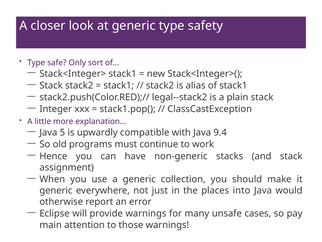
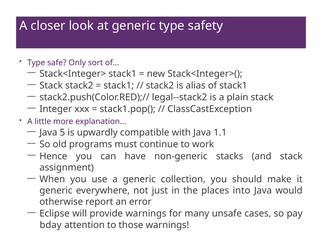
9.4: 9.4 -> 1.1
main: main -> bday
